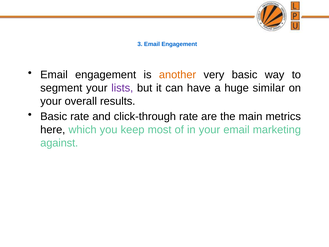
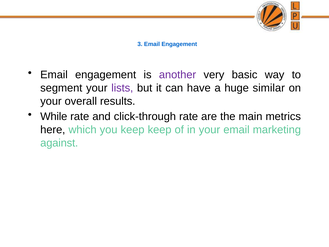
another colour: orange -> purple
Basic at (54, 116): Basic -> While
keep most: most -> keep
